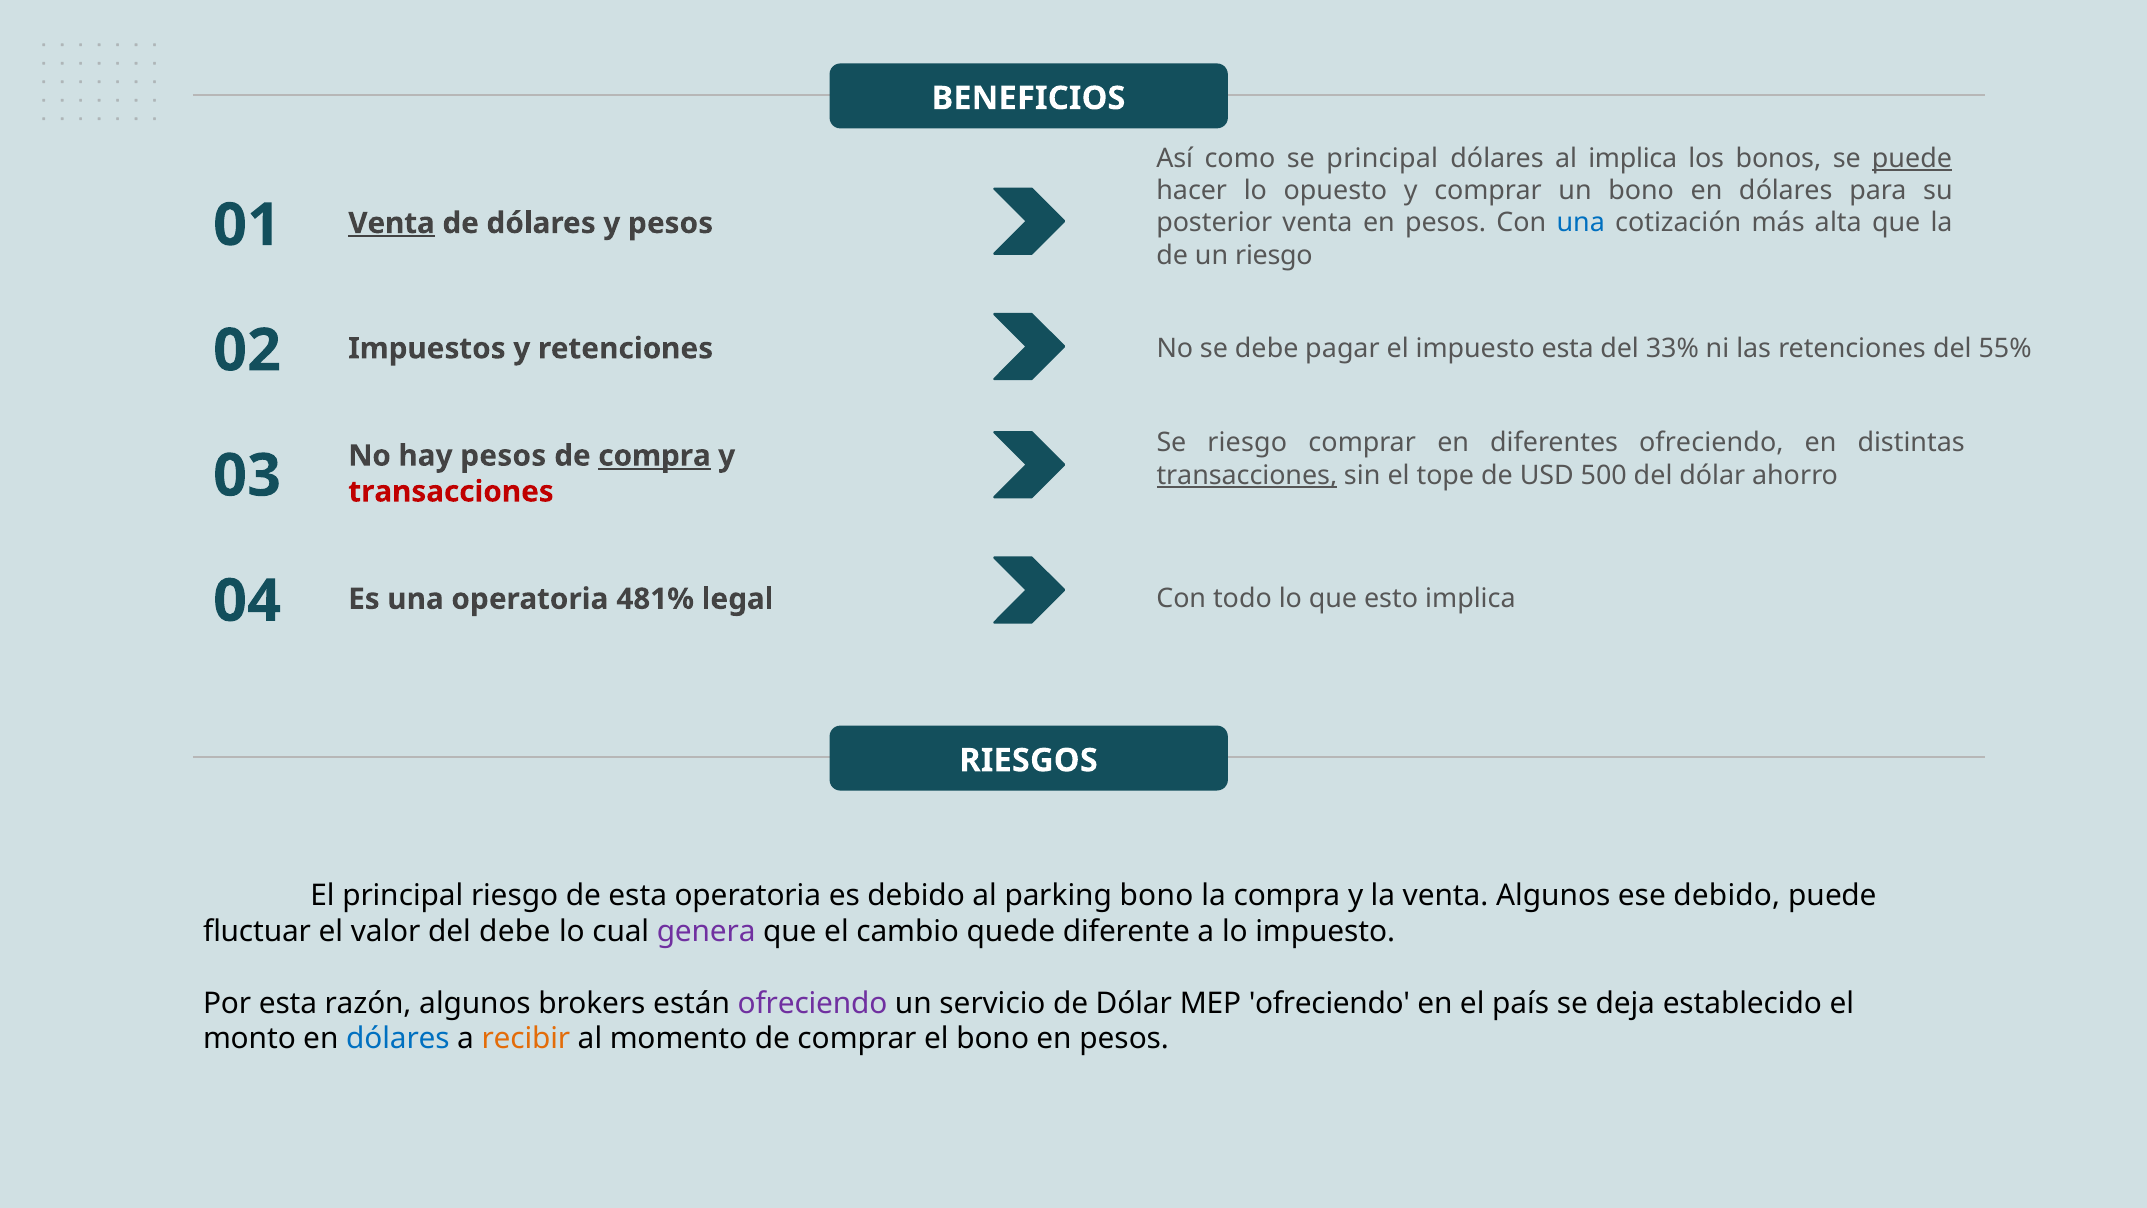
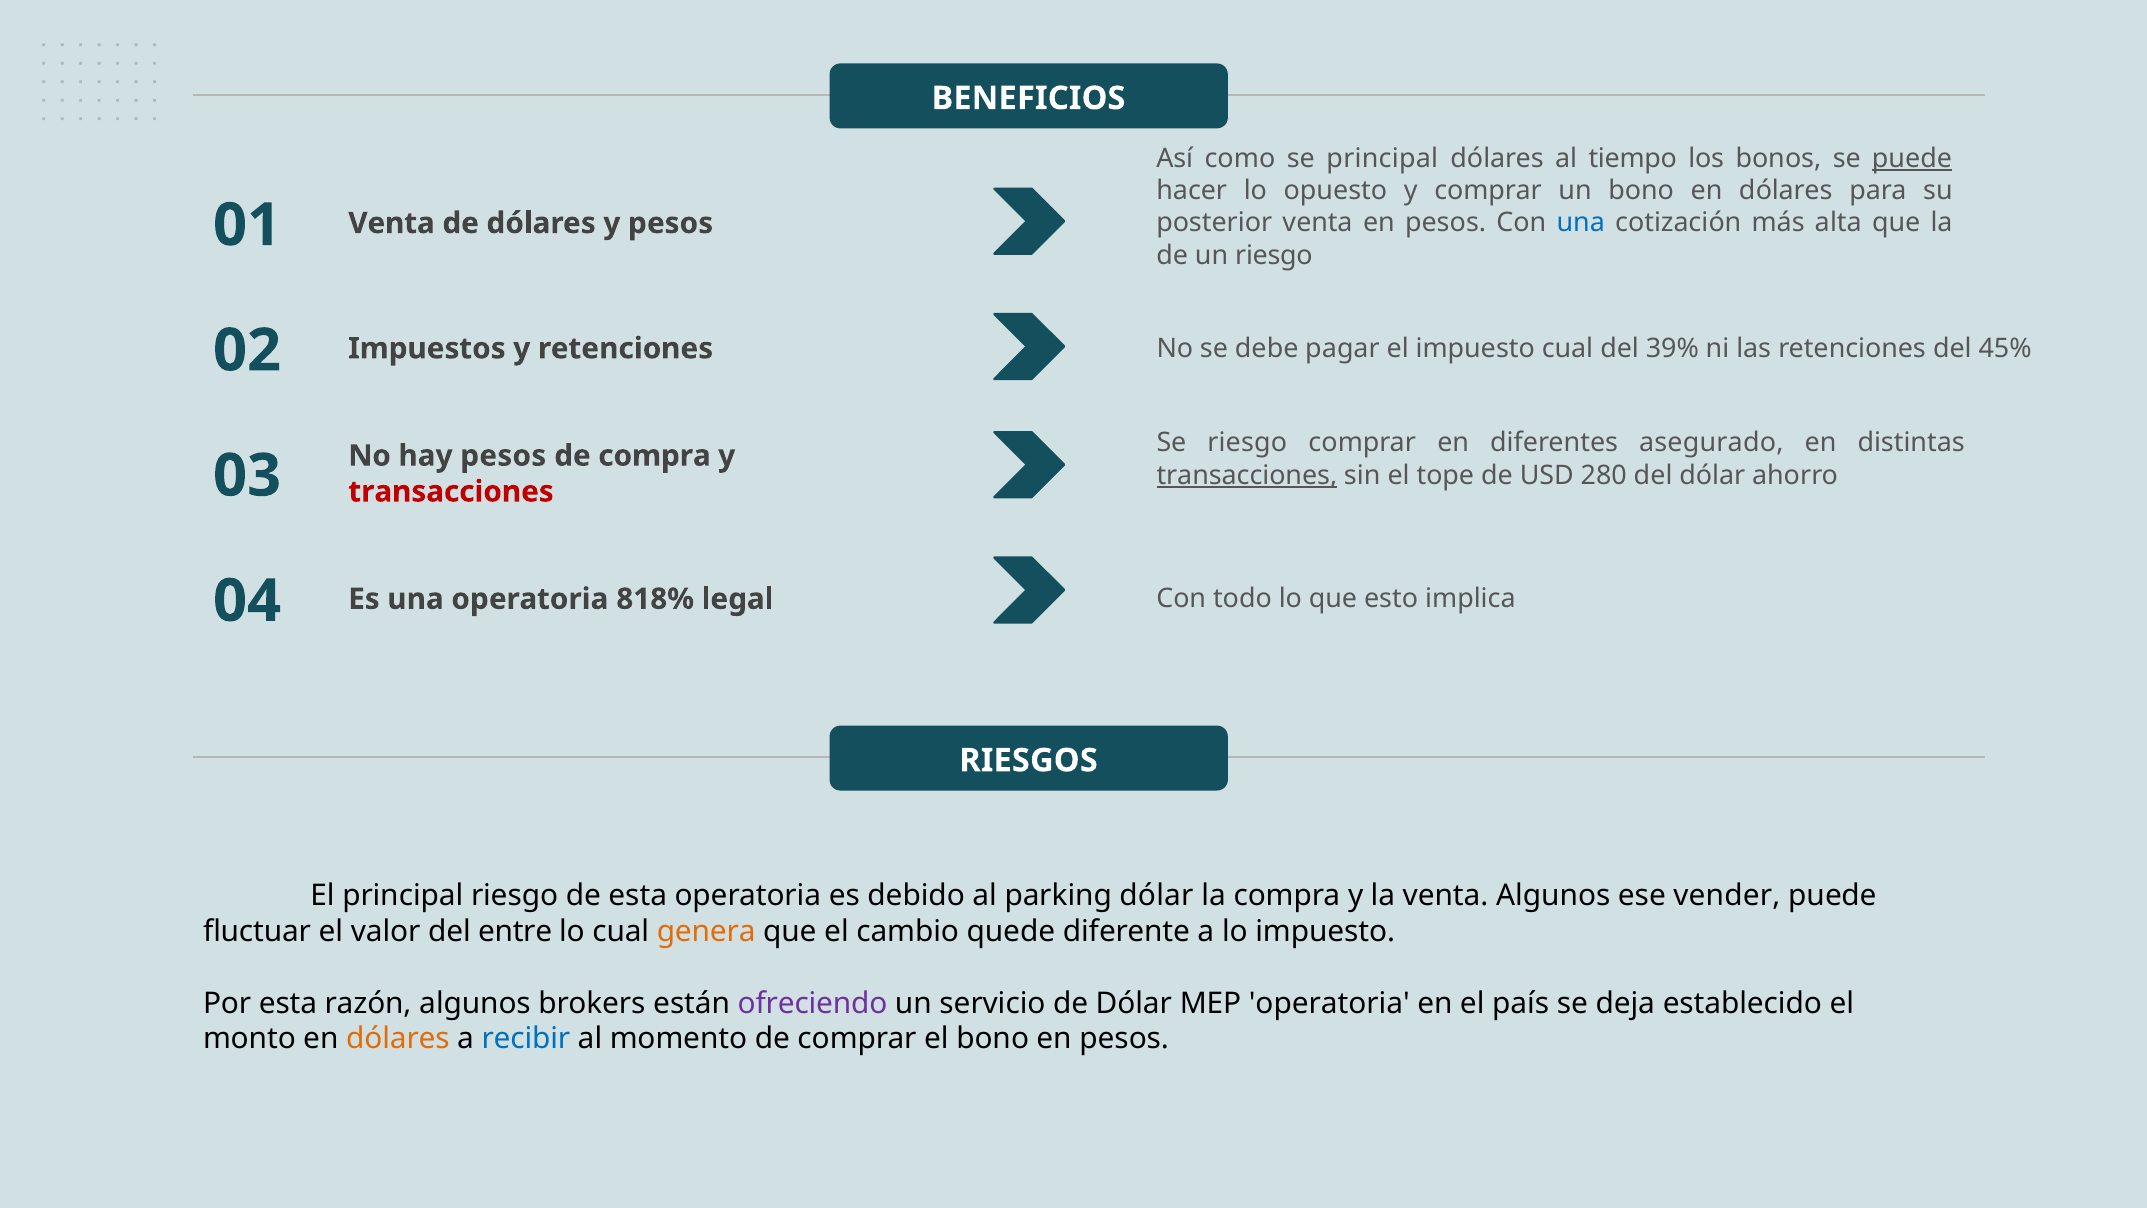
al implica: implica -> tiempo
Venta at (392, 223) underline: present -> none
impuesto esta: esta -> cual
33%: 33% -> 39%
55%: 55% -> 45%
diferentes ofreciendo: ofreciendo -> asegurado
compra at (655, 456) underline: present -> none
500: 500 -> 280
481%: 481% -> 818%
parking bono: bono -> dólar
ese debido: debido -> vender
del debe: debe -> entre
genera colour: purple -> orange
MEP ofreciendo: ofreciendo -> operatoria
dólares at (398, 1039) colour: blue -> orange
recibir colour: orange -> blue
